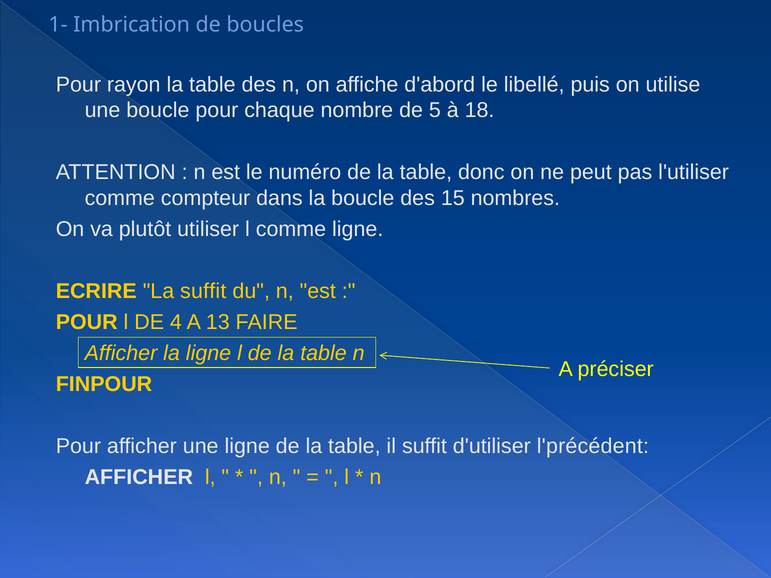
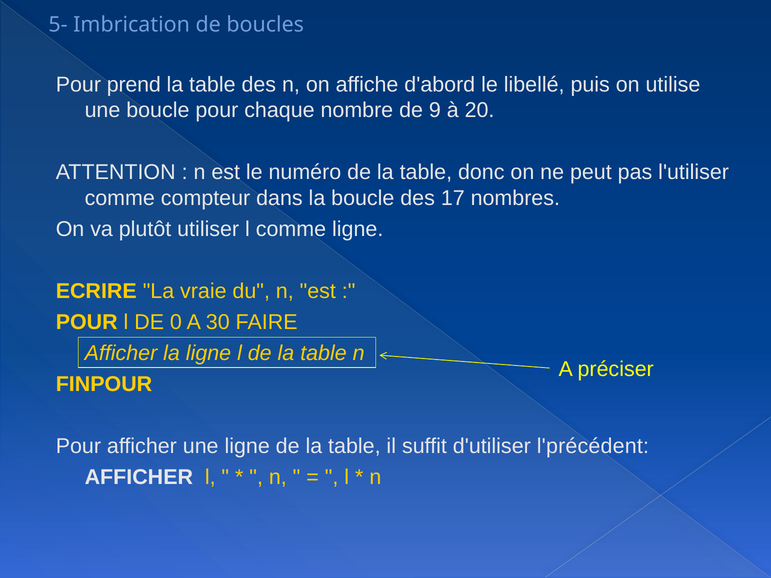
1-: 1- -> 5-
rayon: rayon -> prend
5: 5 -> 9
18: 18 -> 20
15: 15 -> 17
La suffit: suffit -> vraie
4: 4 -> 0
13: 13 -> 30
